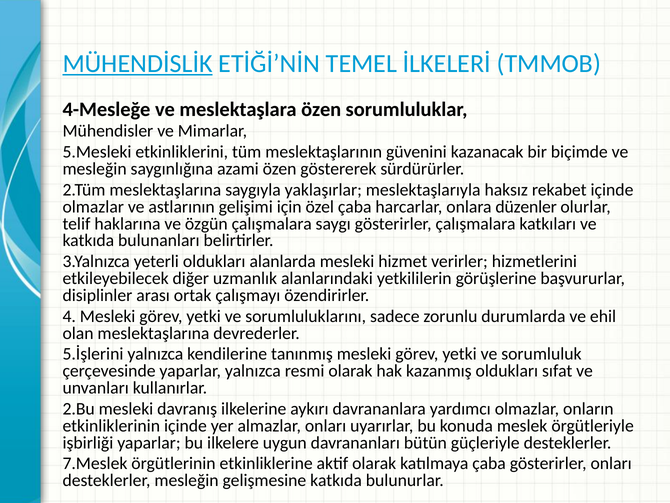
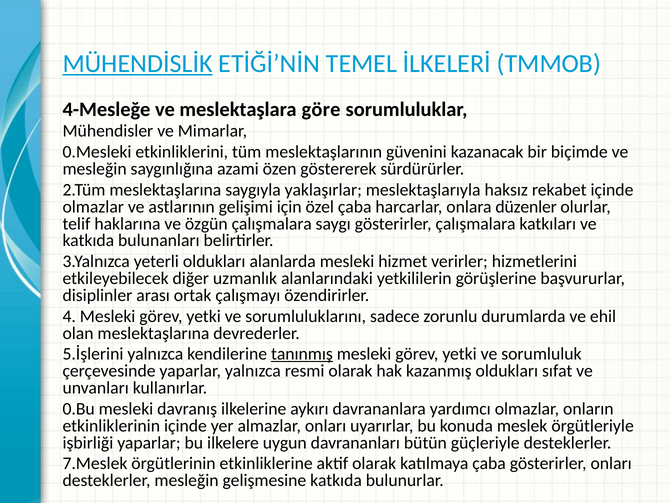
meslektaşlara özen: özen -> göre
5.Mesleki: 5.Mesleki -> 0.Mesleki
tanınmış underline: none -> present
2.Bu: 2.Bu -> 0.Bu
